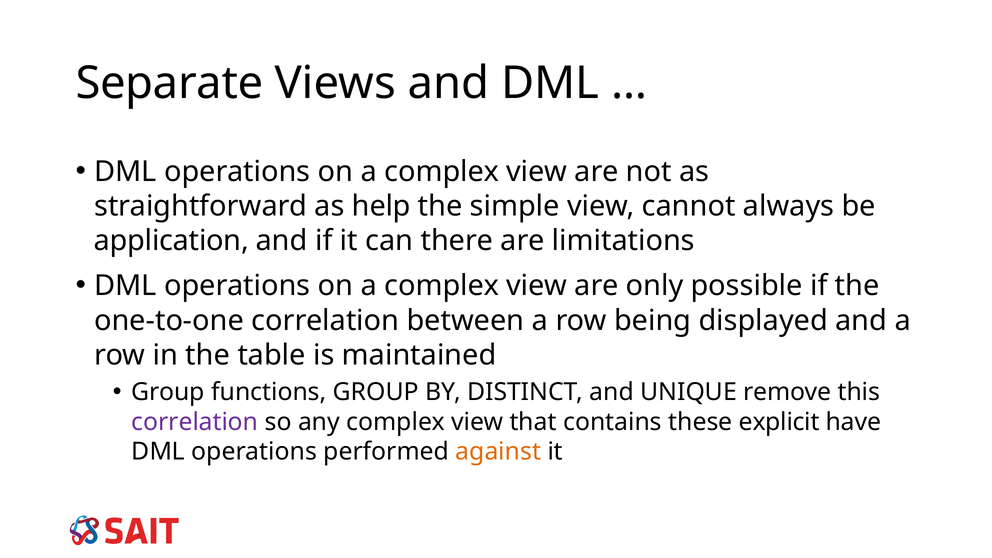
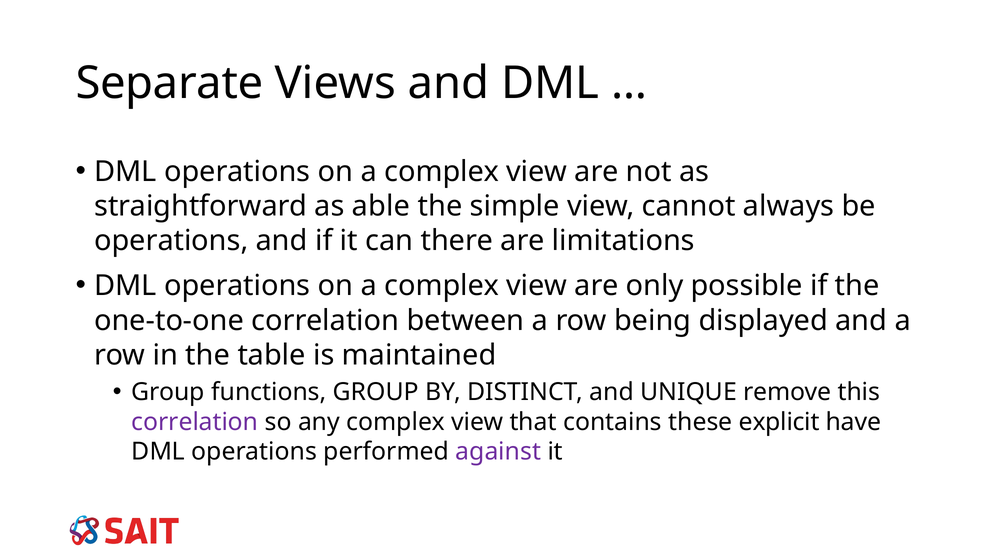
help: help -> able
application at (171, 241): application -> operations
against colour: orange -> purple
